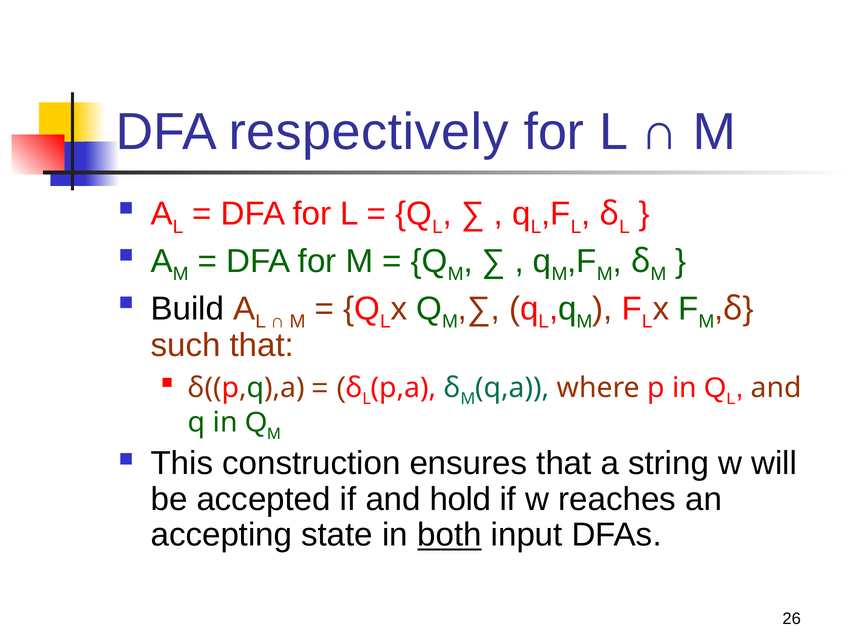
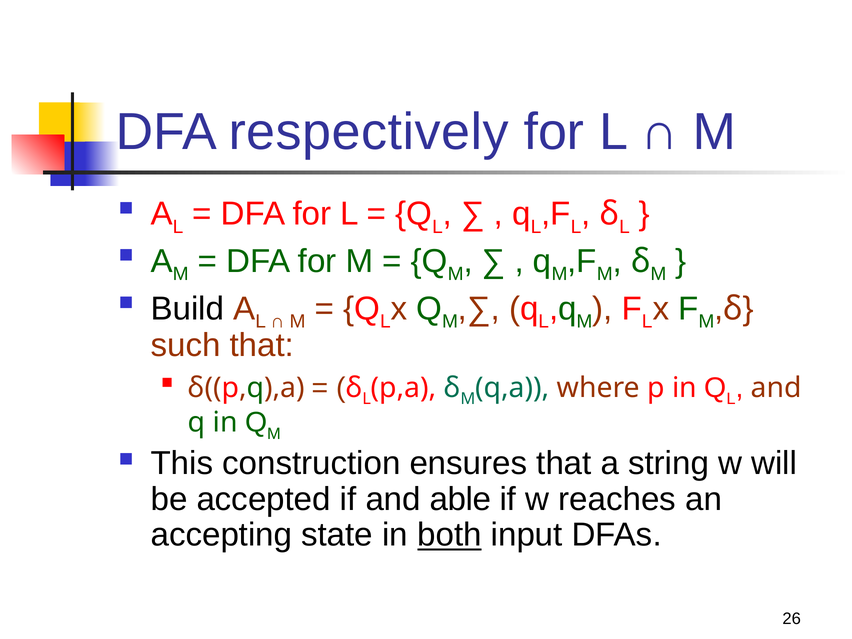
hold: hold -> able
